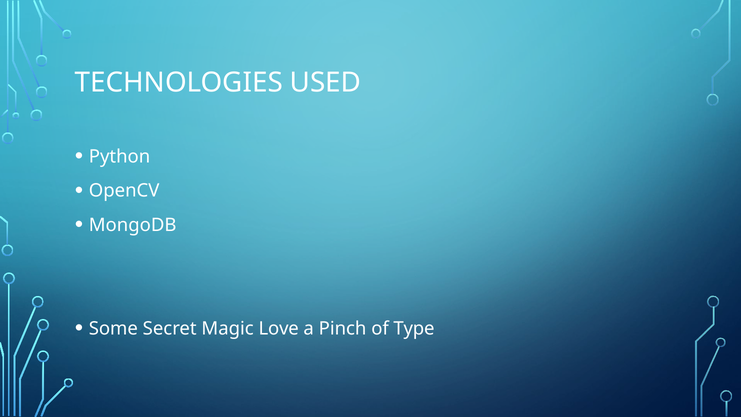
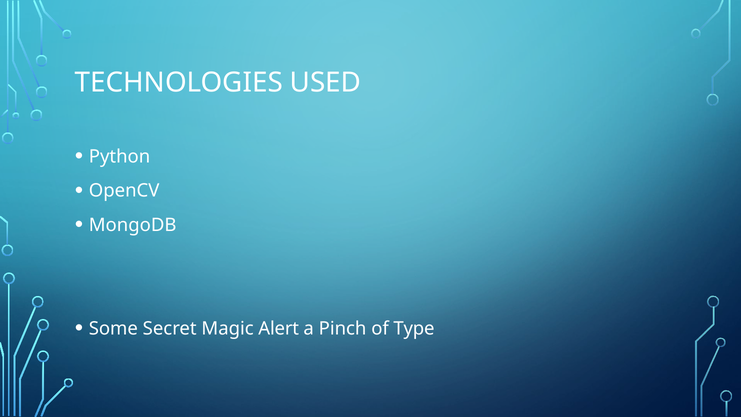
Love: Love -> Alert
